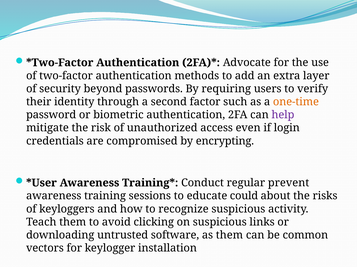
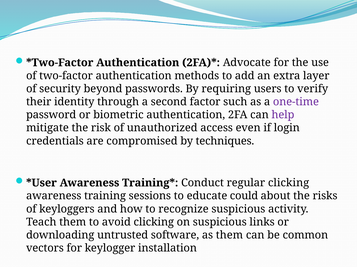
one-time colour: orange -> purple
encrypting: encrypting -> techniques
regular prevent: prevent -> clicking
